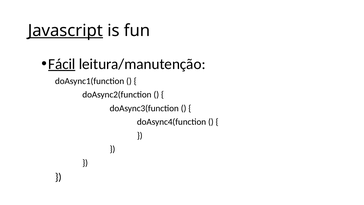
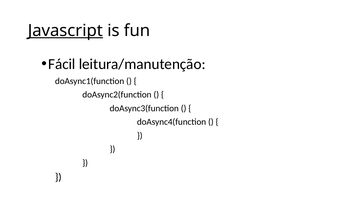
Fácil underline: present -> none
